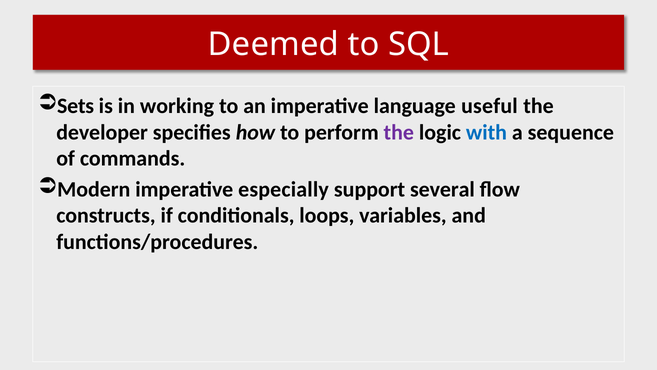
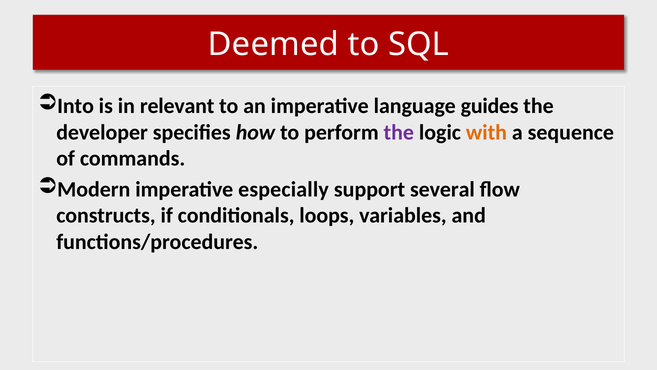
Sets: Sets -> Into
working: working -> relevant
useful: useful -> guides
with colour: blue -> orange
